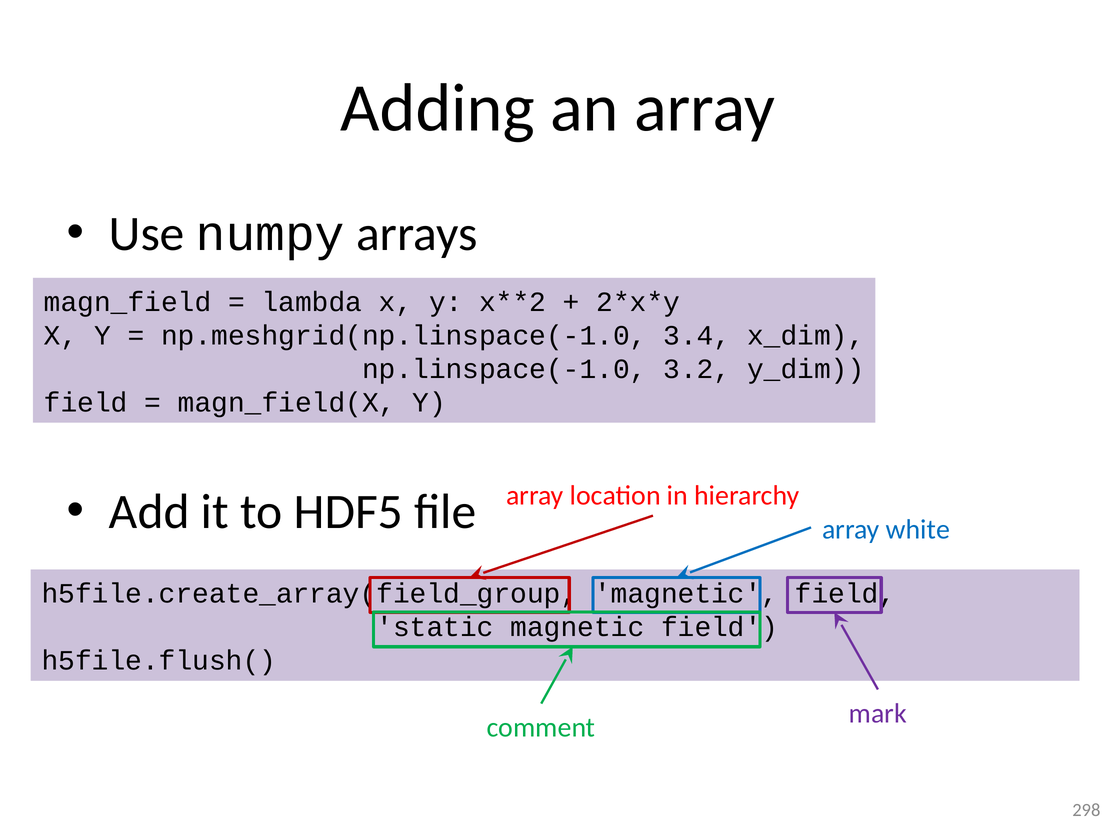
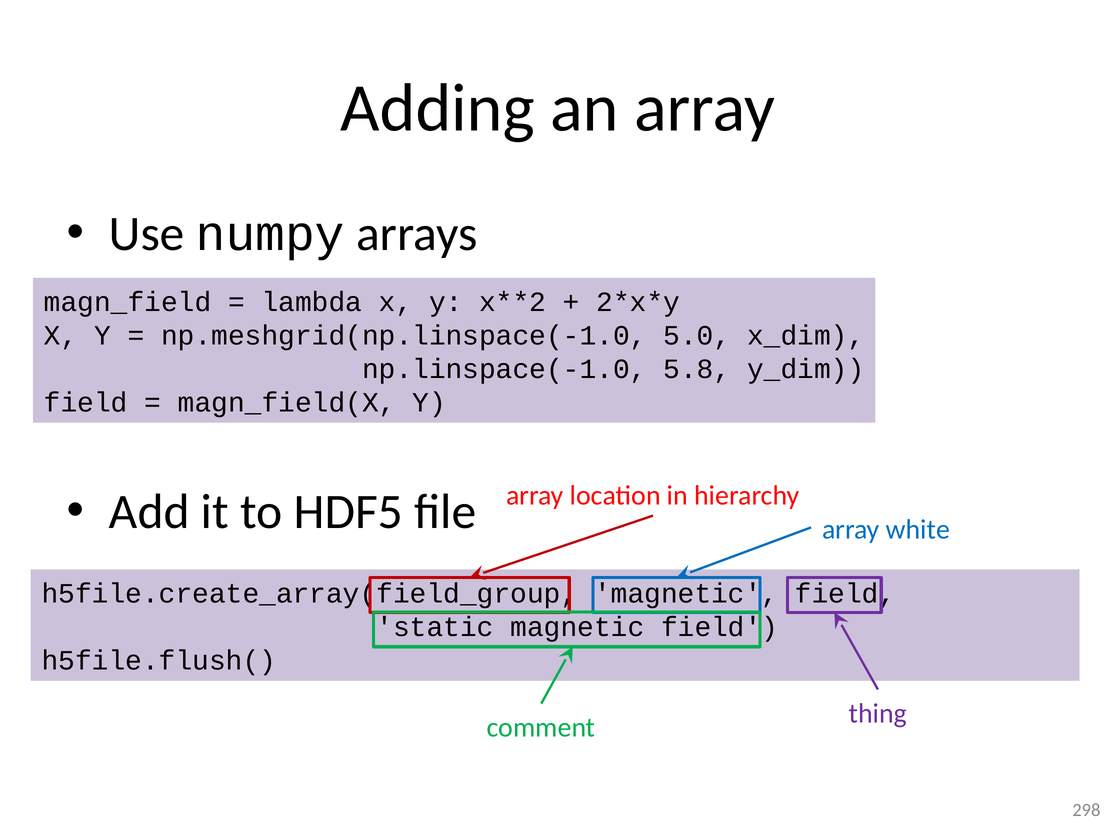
3.4: 3.4 -> 5.0
3.2: 3.2 -> 5.8
mark: mark -> thing
